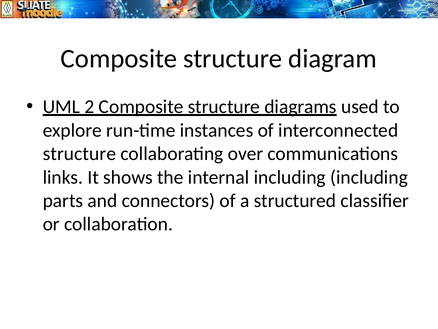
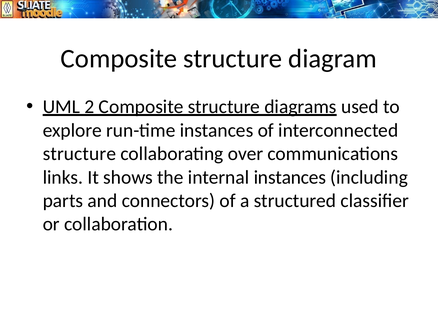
internal including: including -> instances
